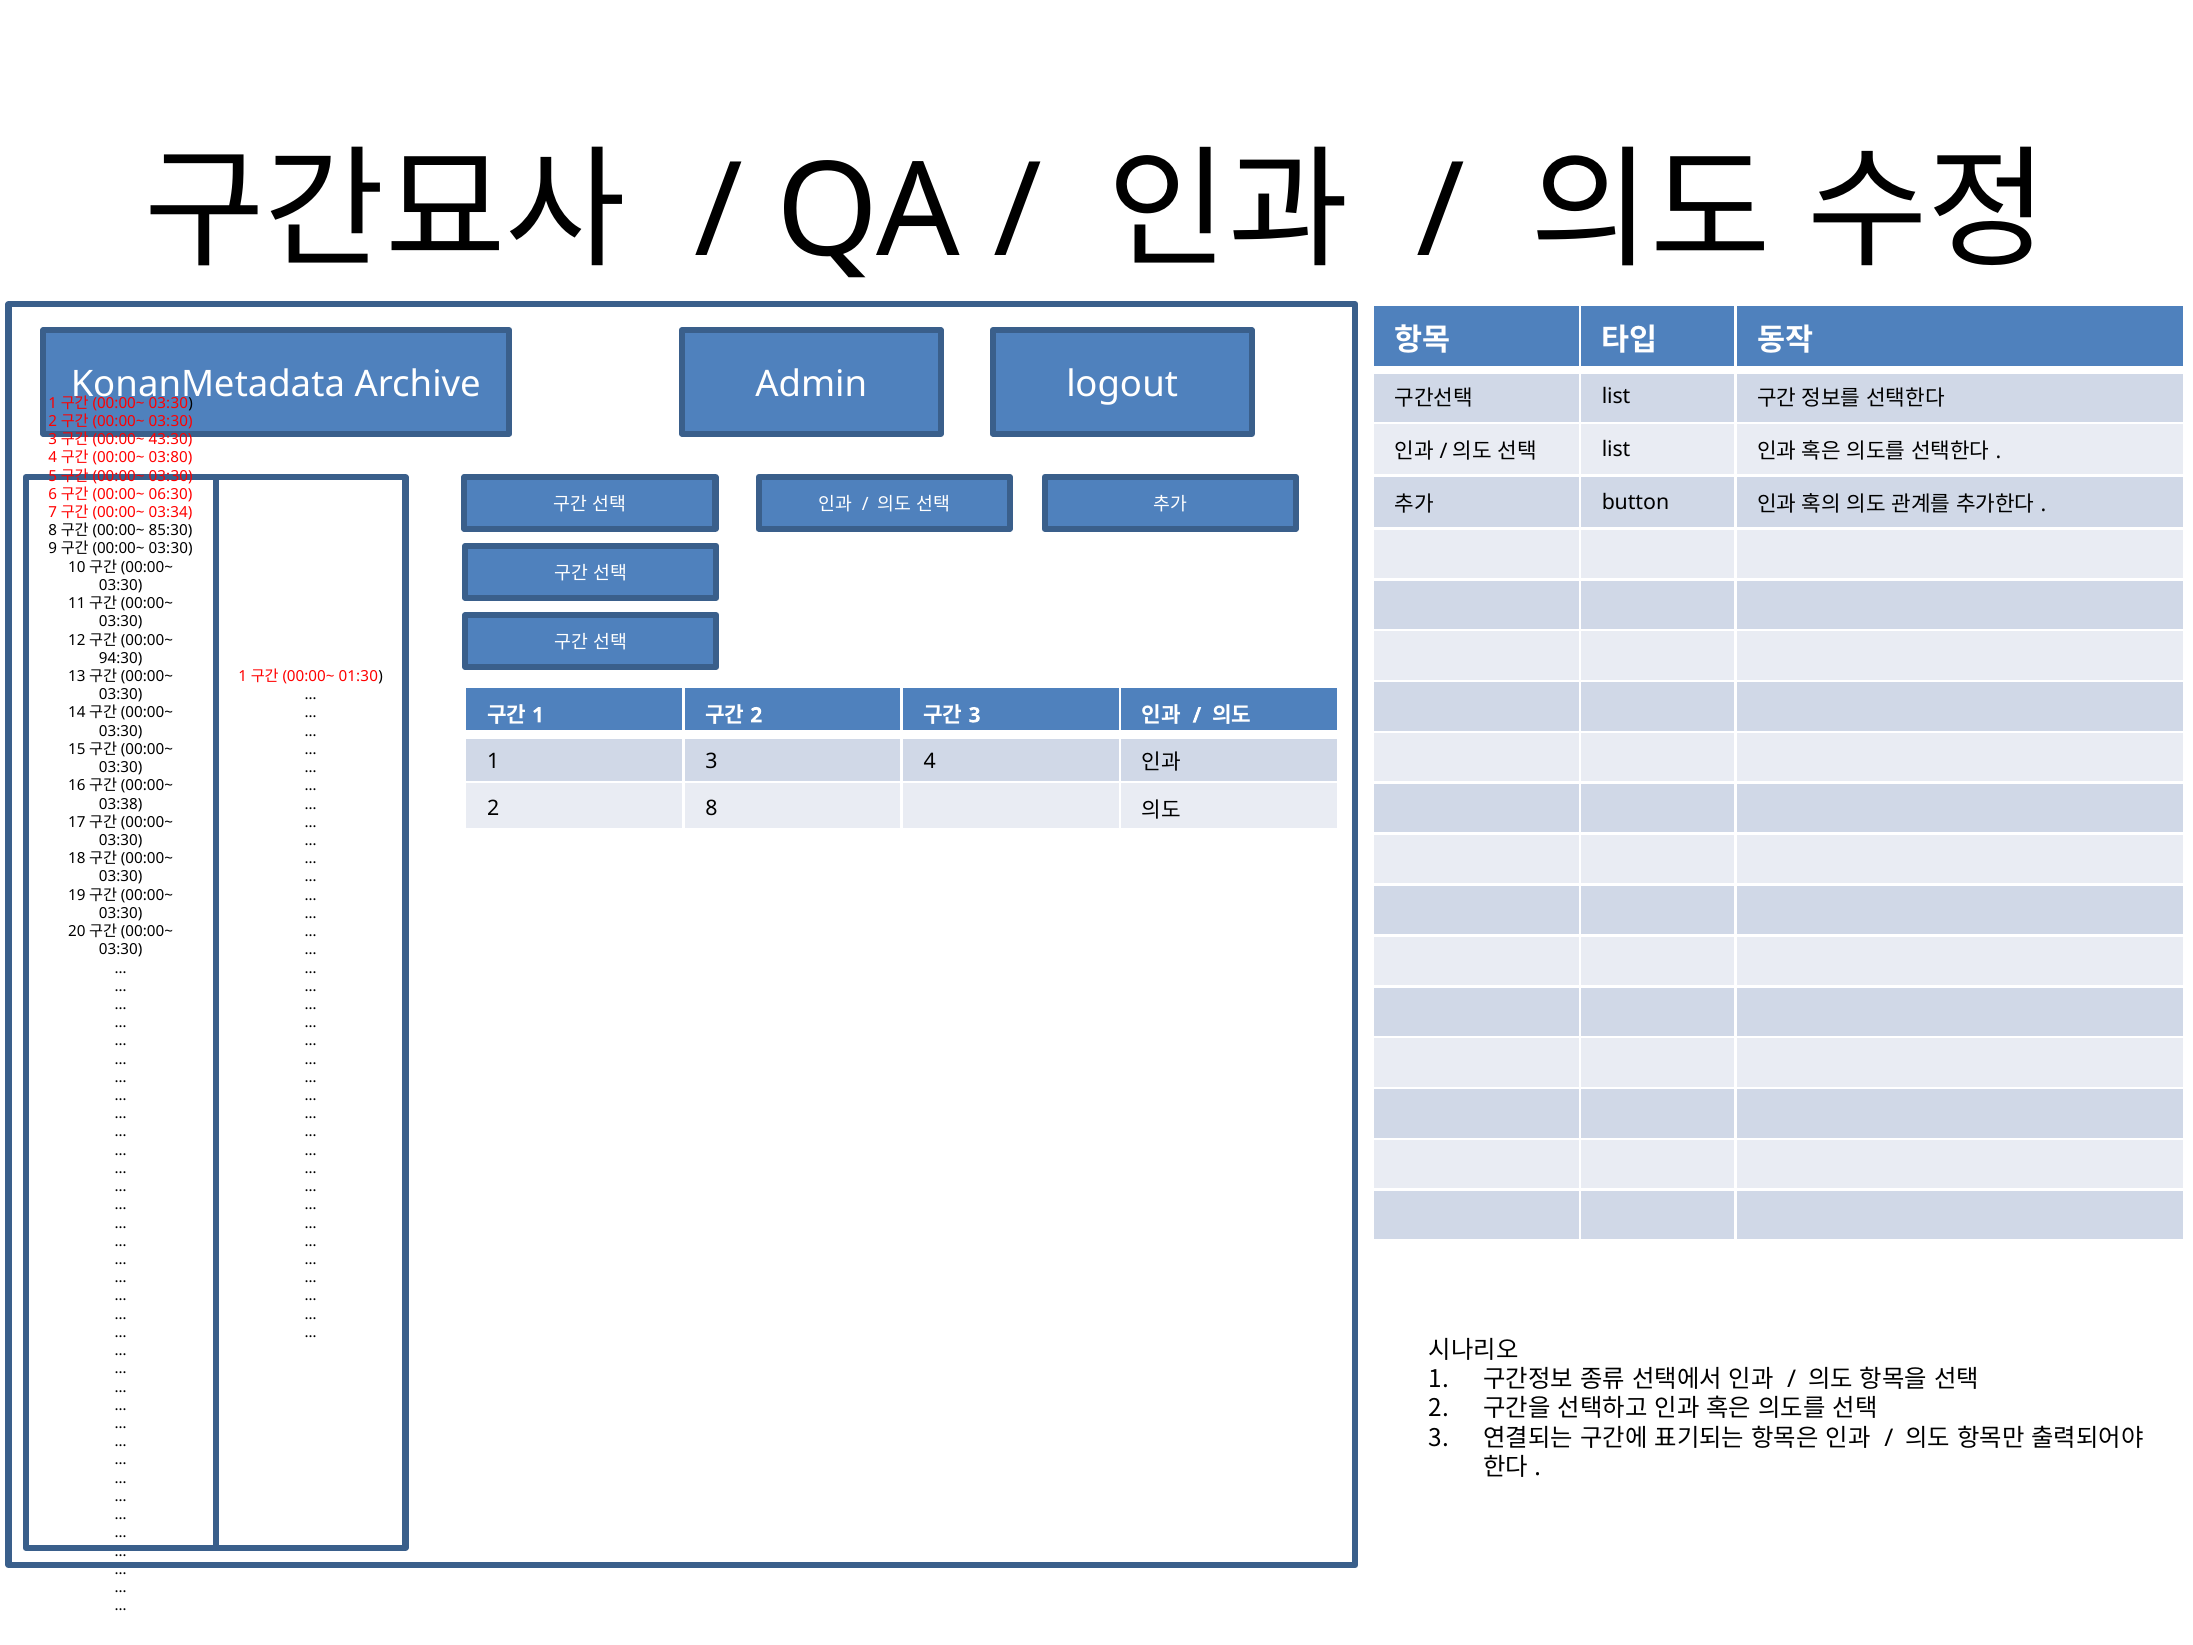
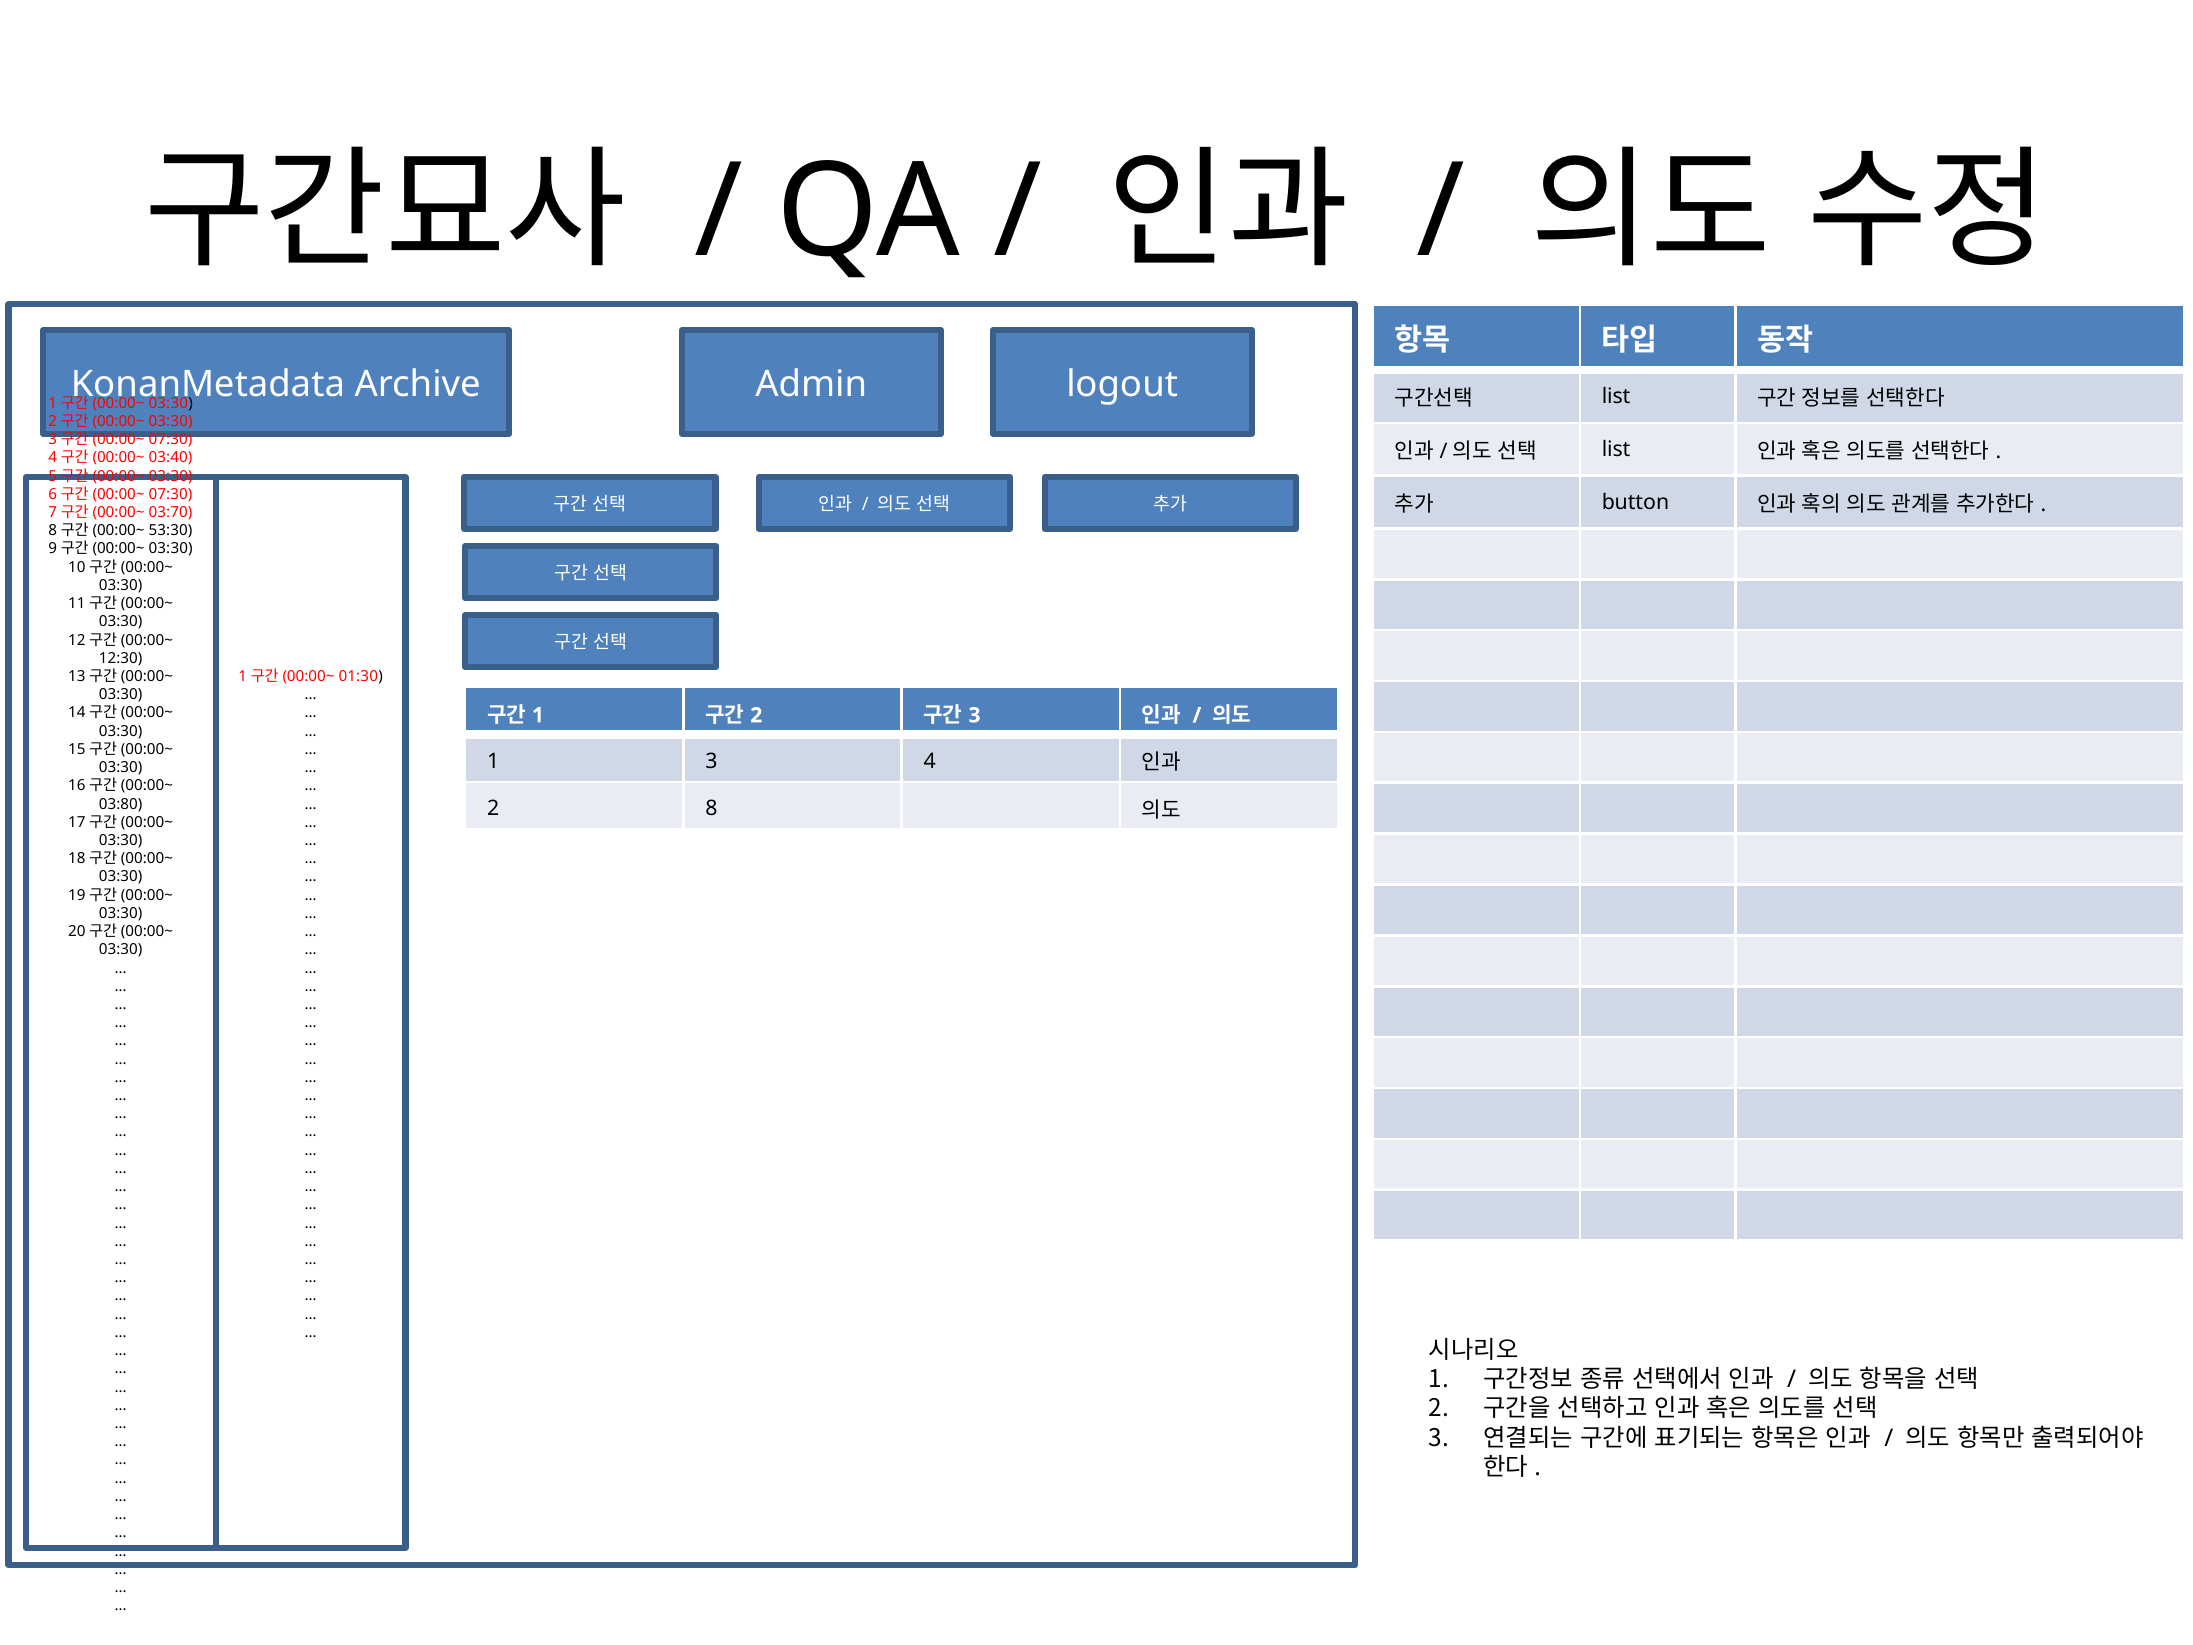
43:30 at (171, 440): 43:30 -> 07:30
03:80: 03:80 -> 03:40
06:30 at (171, 494): 06:30 -> 07:30
03:34: 03:34 -> 03:70
85:30: 85:30 -> 53:30
94:30: 94:30 -> 12:30
03:38: 03:38 -> 03:80
